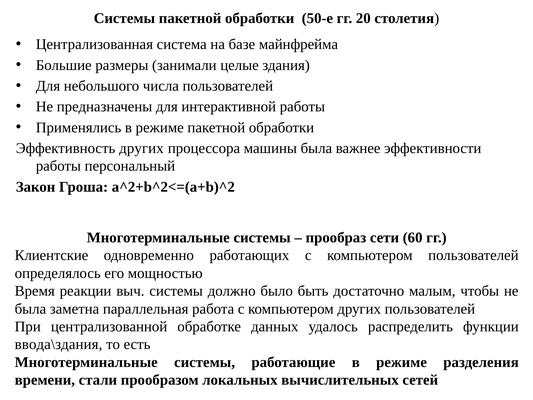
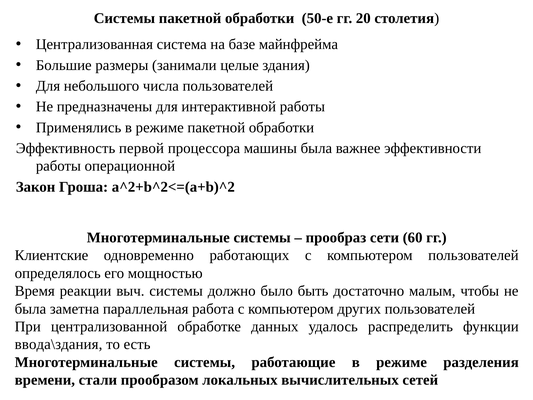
Эффективность других: других -> первой
персональный: персональный -> операционной
